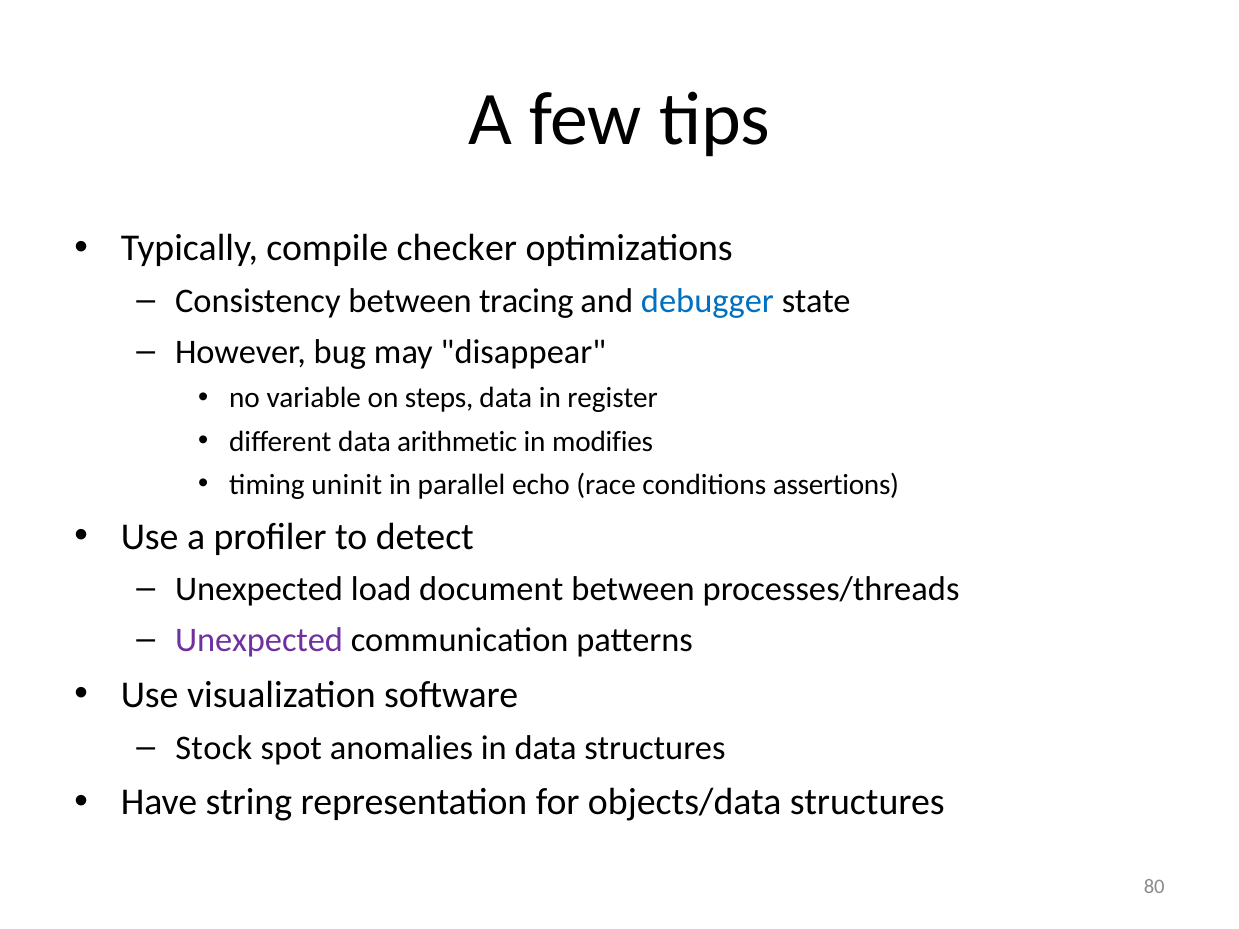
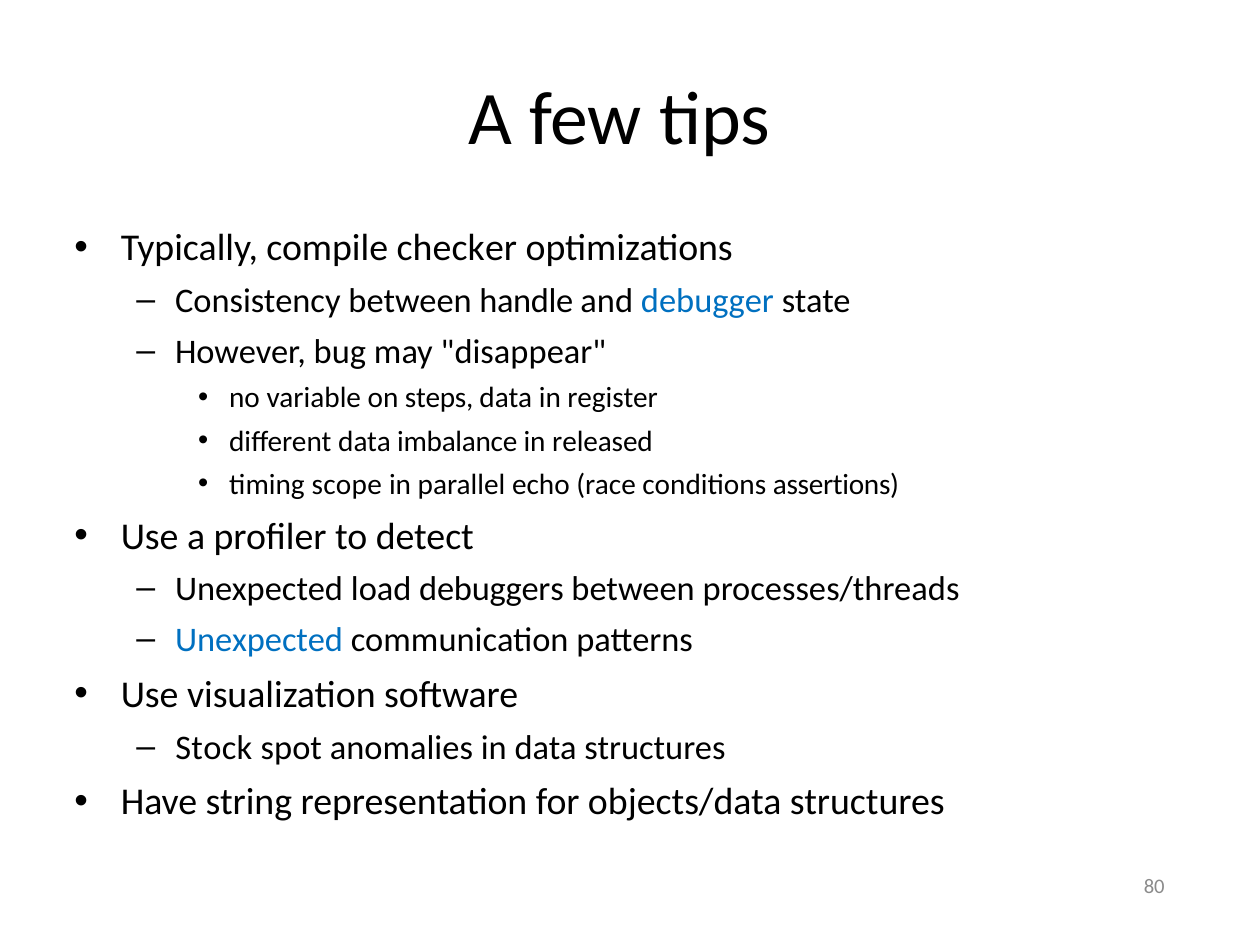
tracing: tracing -> handle
arithmetic: arithmetic -> imbalance
modifies: modifies -> released
uninit: uninit -> scope
document: document -> debuggers
Unexpected at (259, 641) colour: purple -> blue
